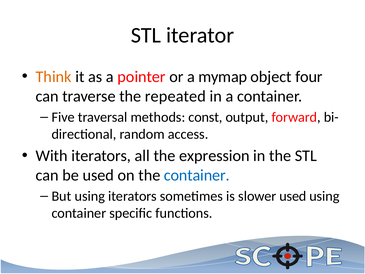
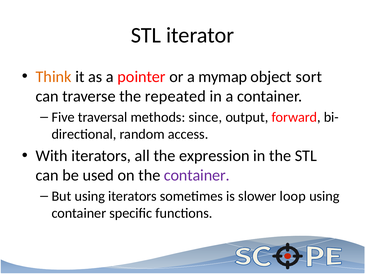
four: four -> sort
const: const -> since
container at (197, 175) colour: blue -> purple
slower used: used -> loop
